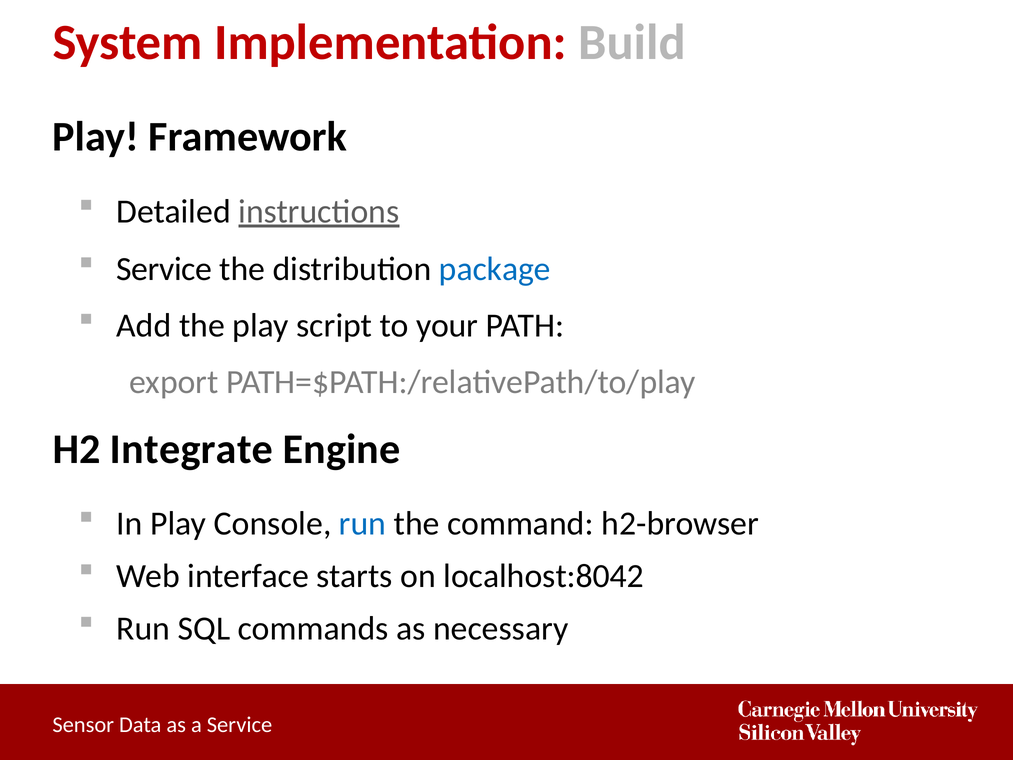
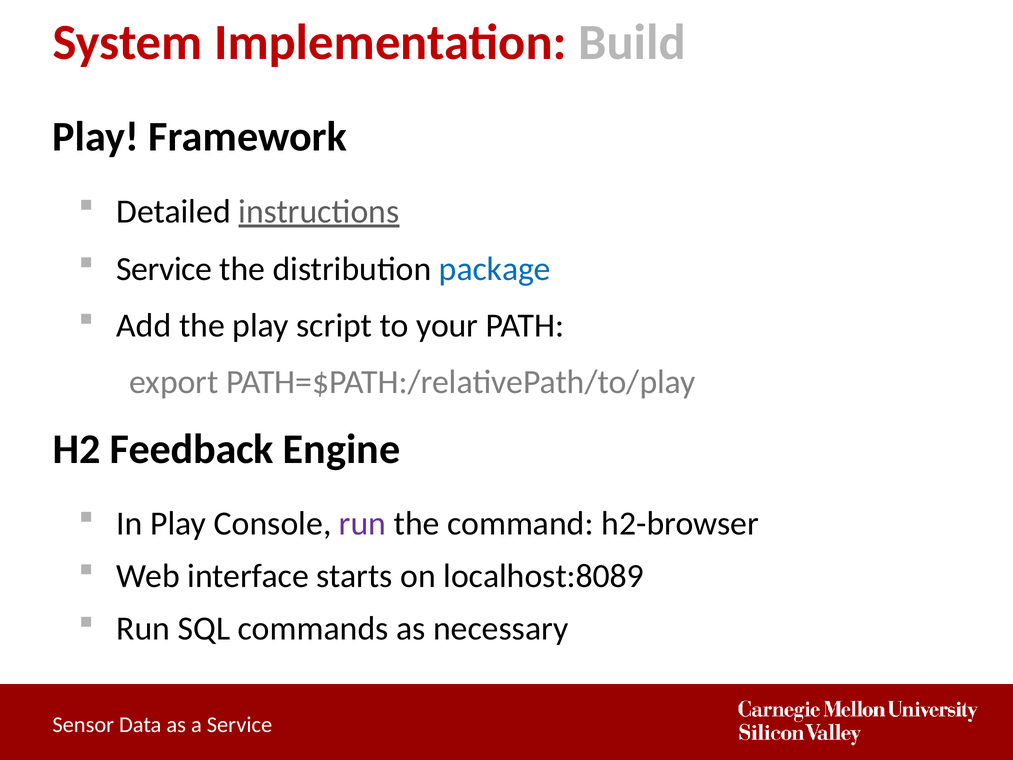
Integrate: Integrate -> Feedback
run at (363, 523) colour: blue -> purple
localhost:8042: localhost:8042 -> localhost:8089
